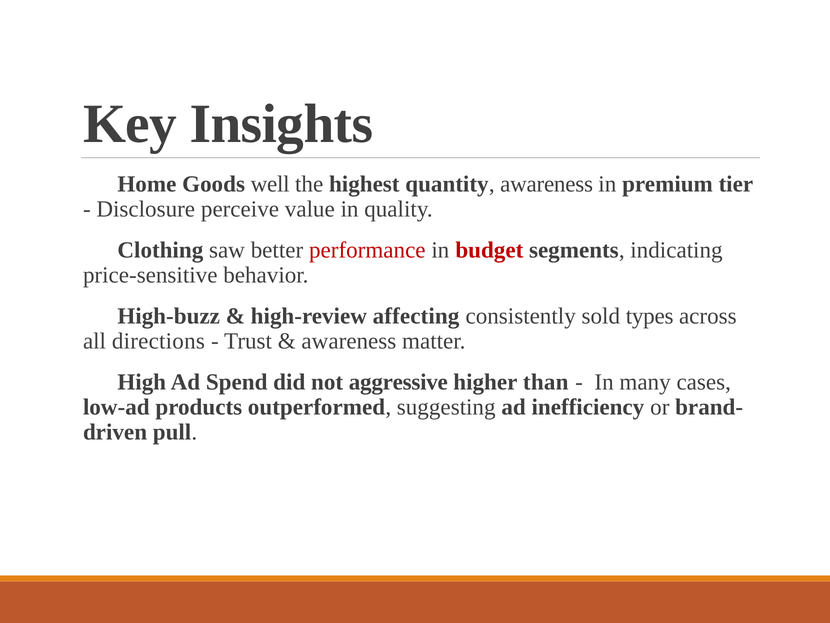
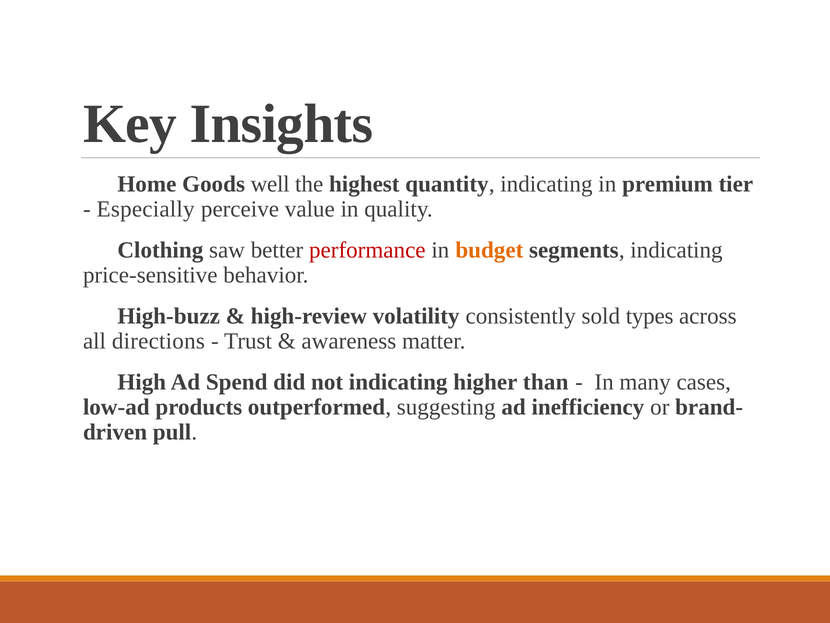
quantity awareness: awareness -> indicating
Disclosure: Disclosure -> Especially
budget colour: red -> orange
affecting: affecting -> volatility
not aggressive: aggressive -> indicating
